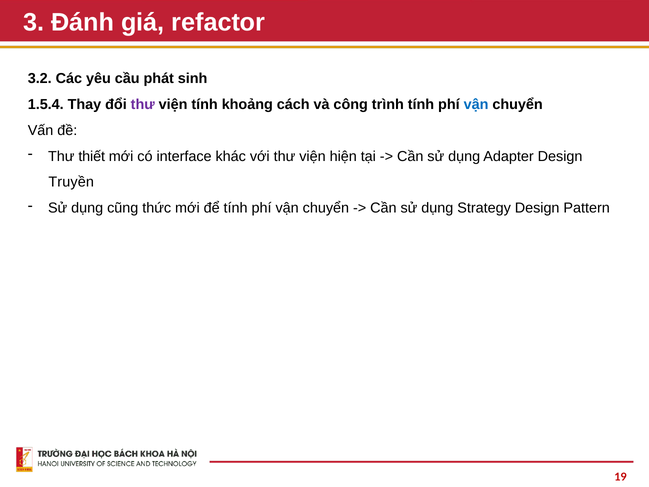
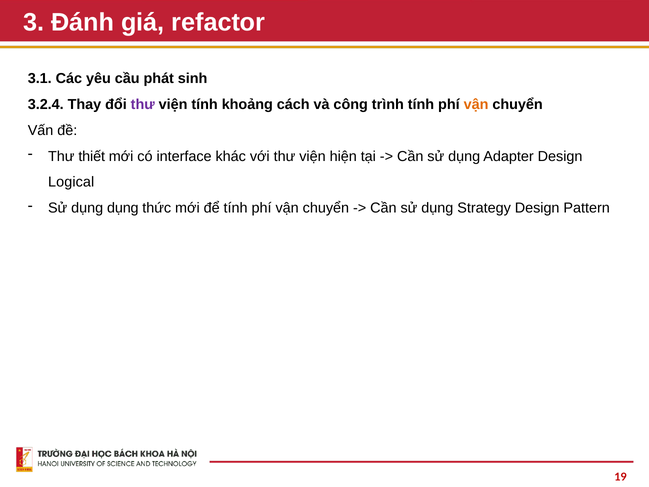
3.2: 3.2 -> 3.1
1.5.4: 1.5.4 -> 3.2.4
vận at (476, 104) colour: blue -> orange
Truyền: Truyền -> Logical
dụng cũng: cũng -> dụng
